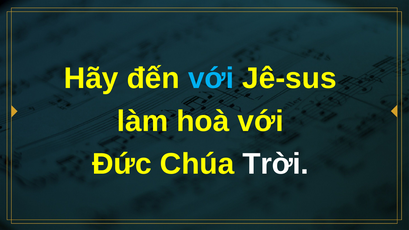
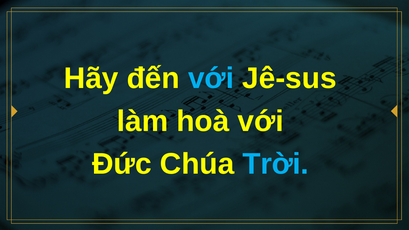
Trời colour: white -> light blue
